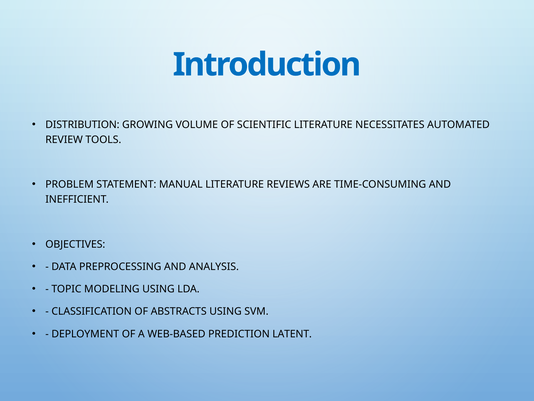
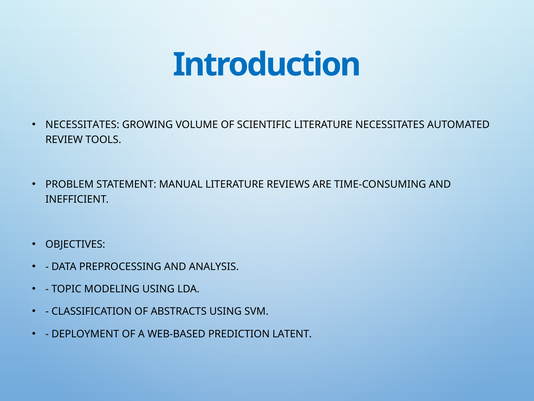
DISTRIBUTION at (82, 125): DISTRIBUTION -> NECESSITATES
